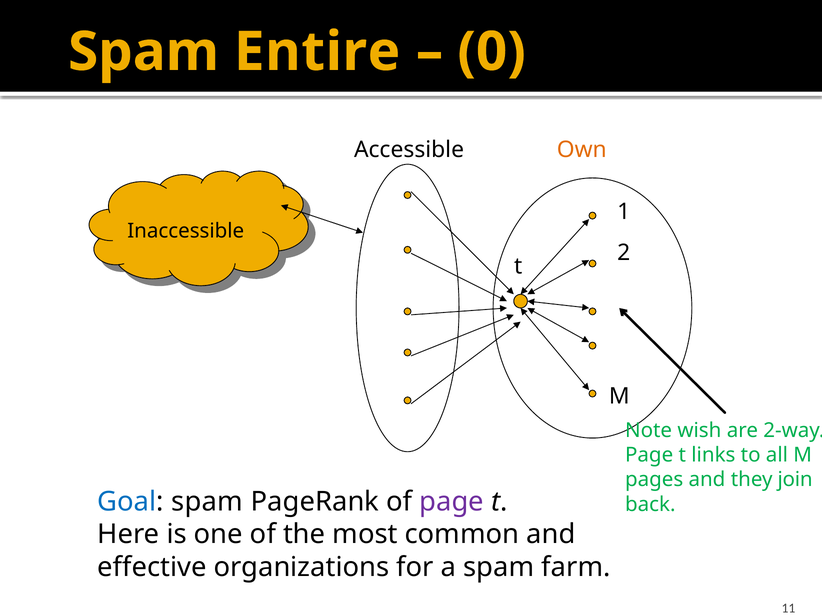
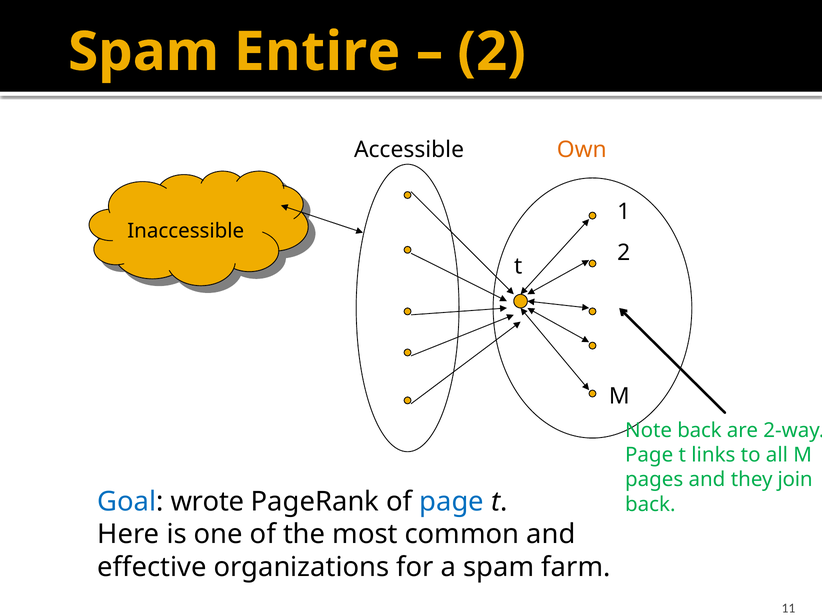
0 at (492, 52): 0 -> 2
Note wish: wish -> back
Goal spam: spam -> wrote
page at (452, 502) colour: purple -> blue
